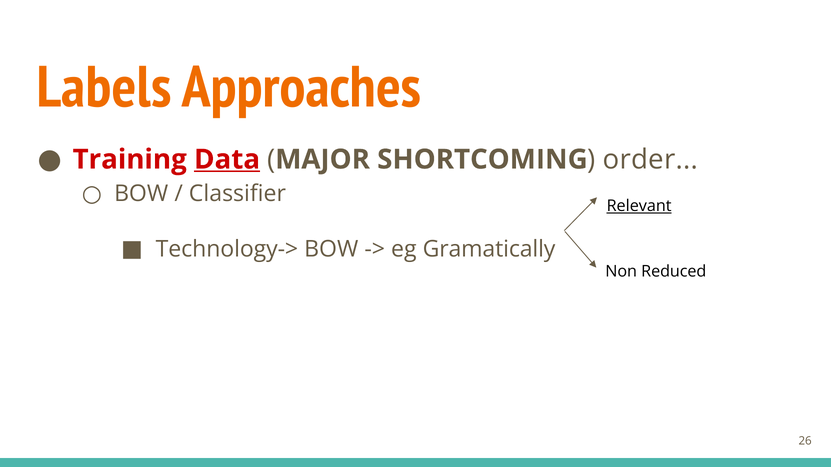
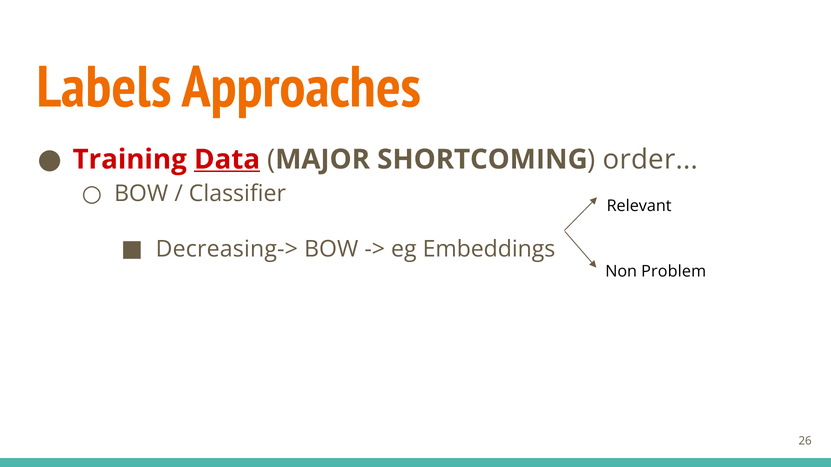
Relevant underline: present -> none
Technology->: Technology-> -> Decreasing->
Gramatically: Gramatically -> Embeddings
Reduced: Reduced -> Problem
